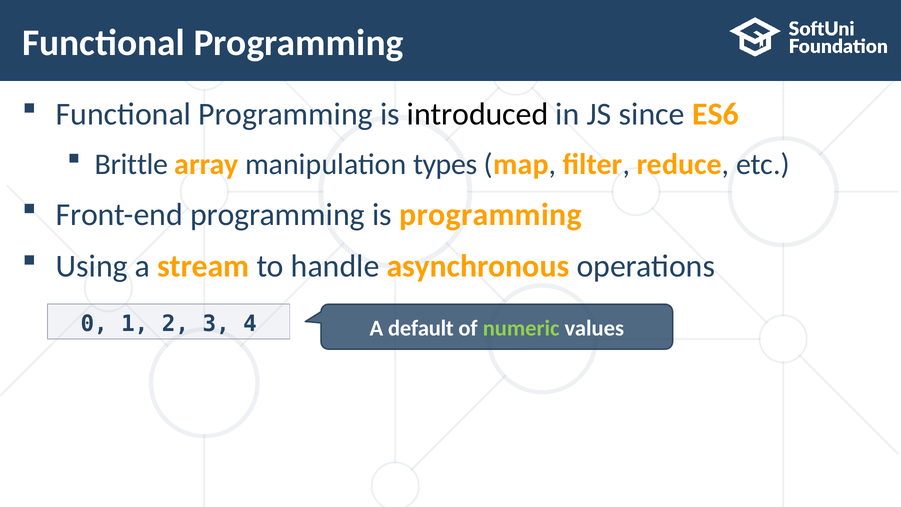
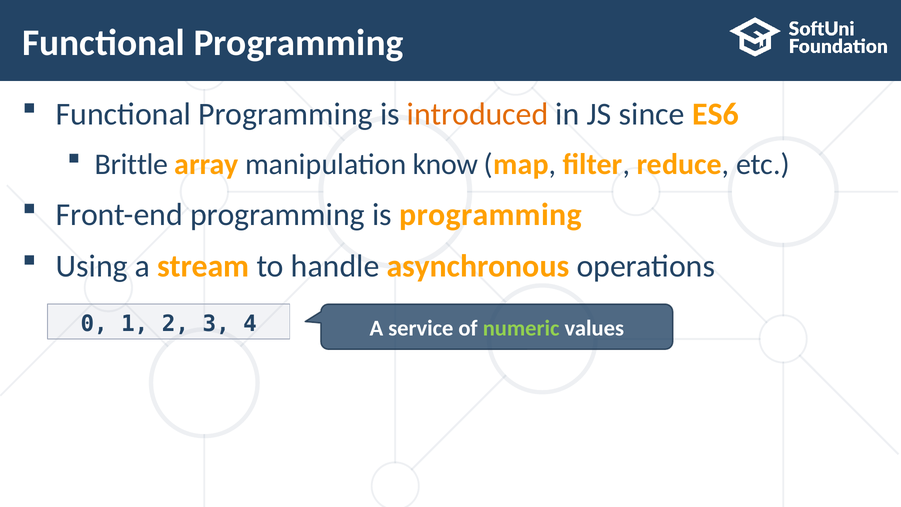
introduced colour: black -> orange
types: types -> know
default: default -> service
